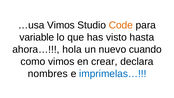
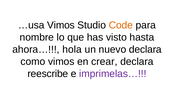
variable: variable -> nombre
nuevo cuando: cuando -> declara
nombres: nombres -> reescribe
imprimelas… colour: blue -> purple
